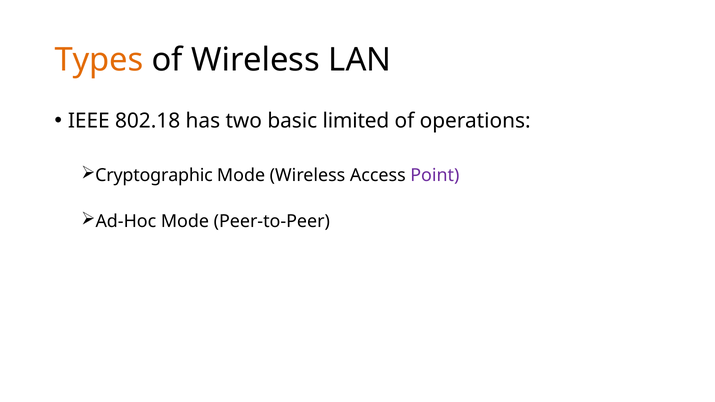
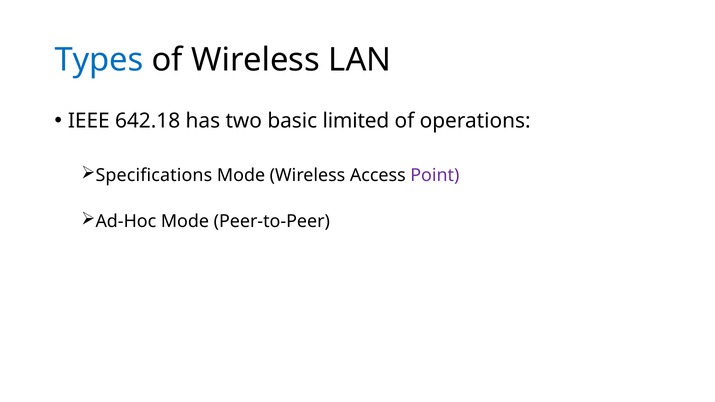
Types colour: orange -> blue
802.18: 802.18 -> 642.18
Cryptographic: Cryptographic -> Specifications
